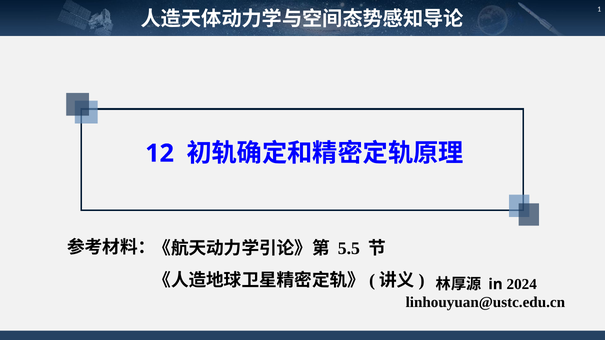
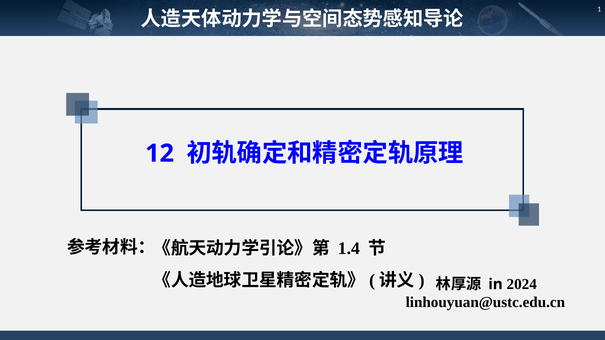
5.5: 5.5 -> 1.4
